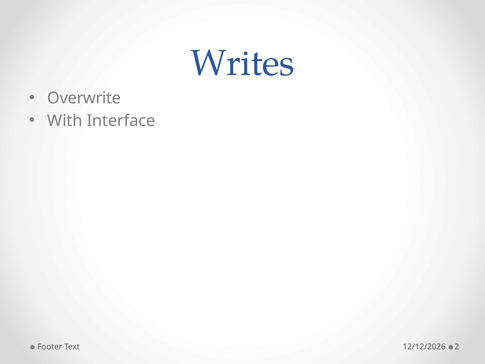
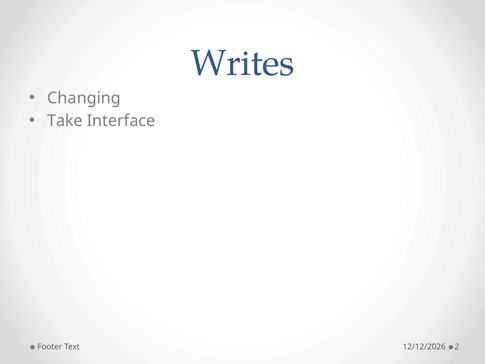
Overwrite: Overwrite -> Changing
With: With -> Take
